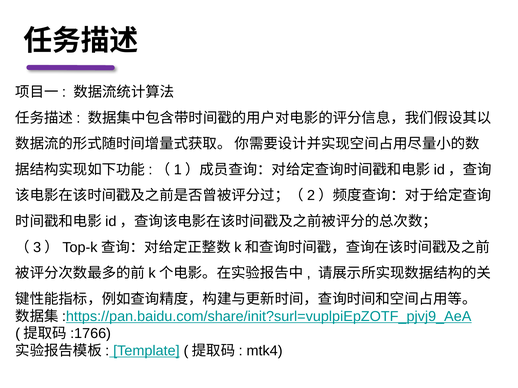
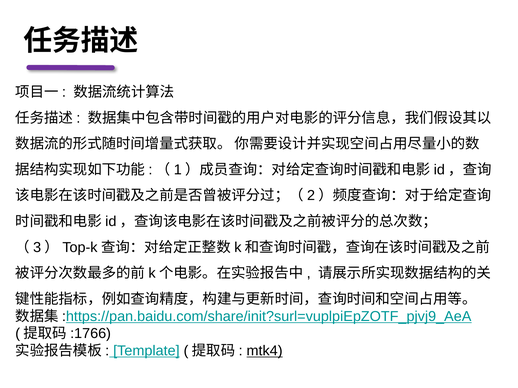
mtk4 underline: none -> present
